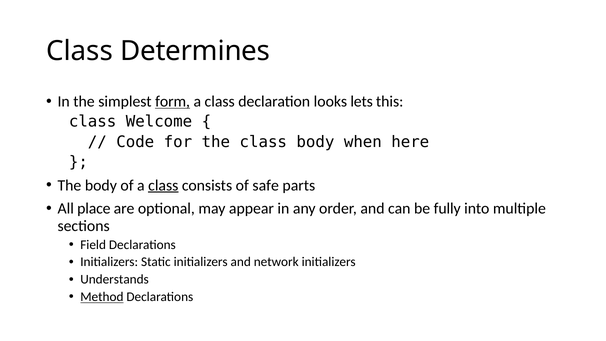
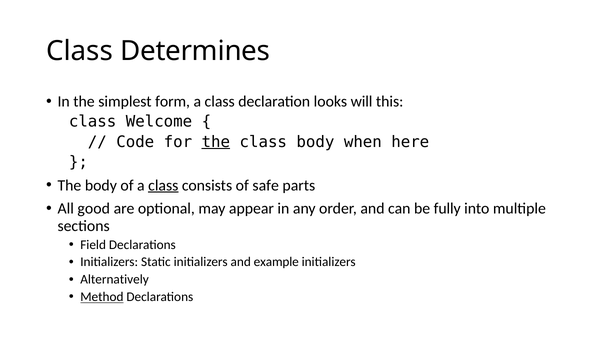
form underline: present -> none
lets: lets -> will
the at (216, 142) underline: none -> present
place: place -> good
network: network -> example
Understands: Understands -> Alternatively
